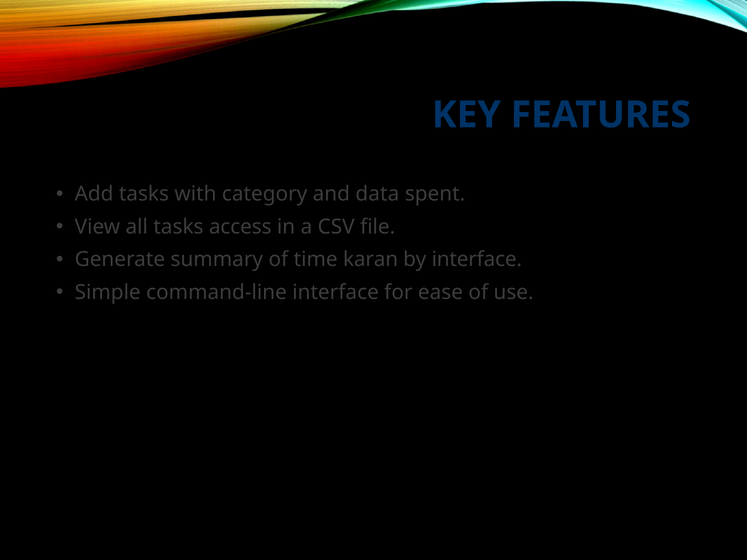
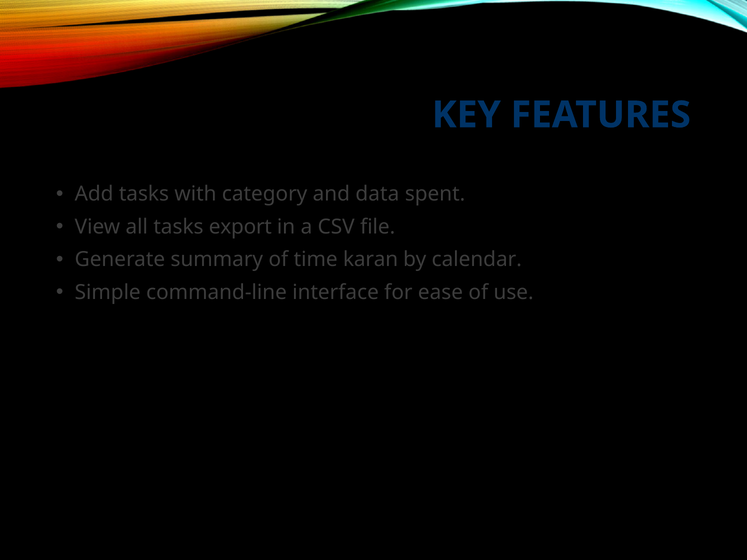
access: access -> export
by interface: interface -> calendar
